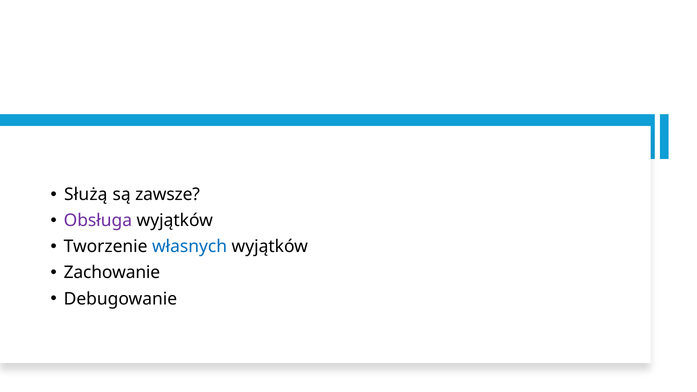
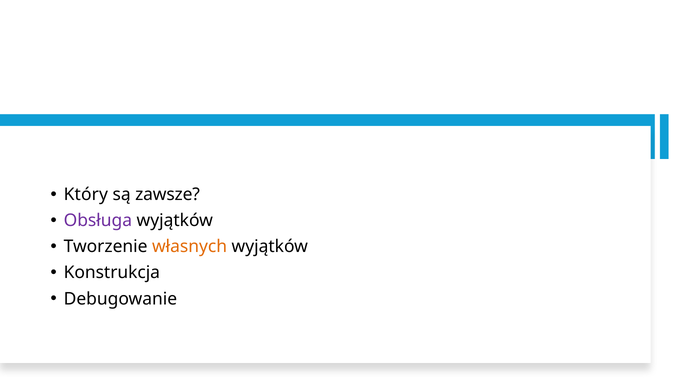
Służą: Służą -> Który
własnych colour: blue -> orange
Zachowanie: Zachowanie -> Konstrukcja
